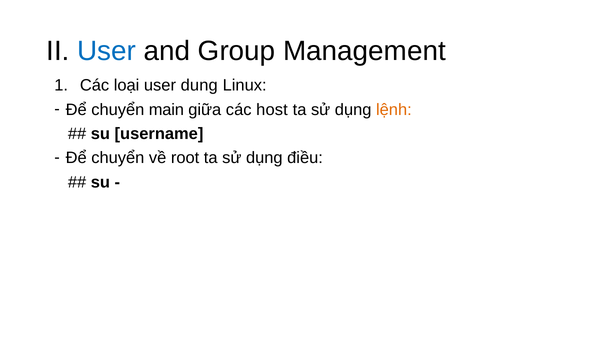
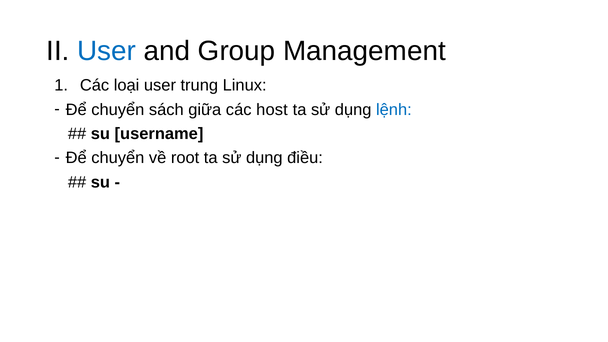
dung: dung -> trung
main: main -> sách
lệnh colour: orange -> blue
